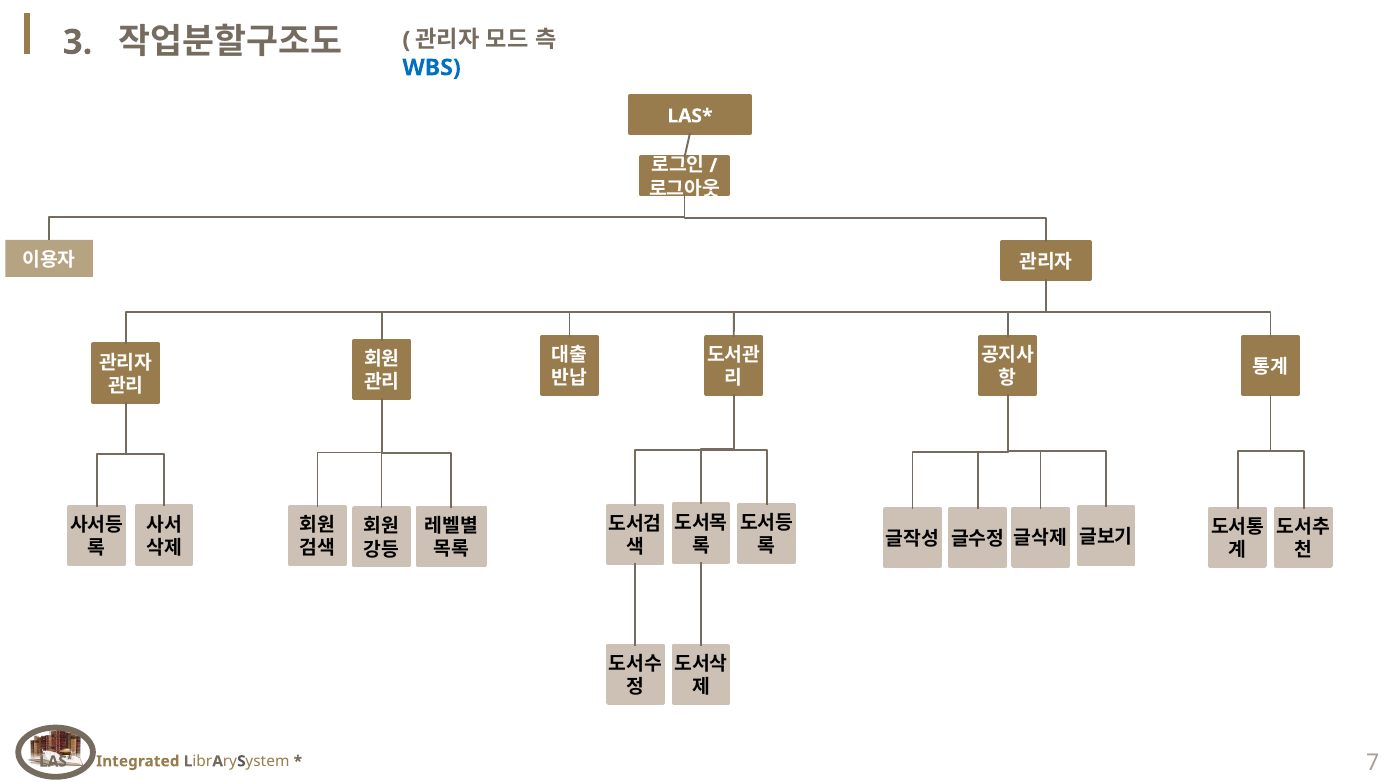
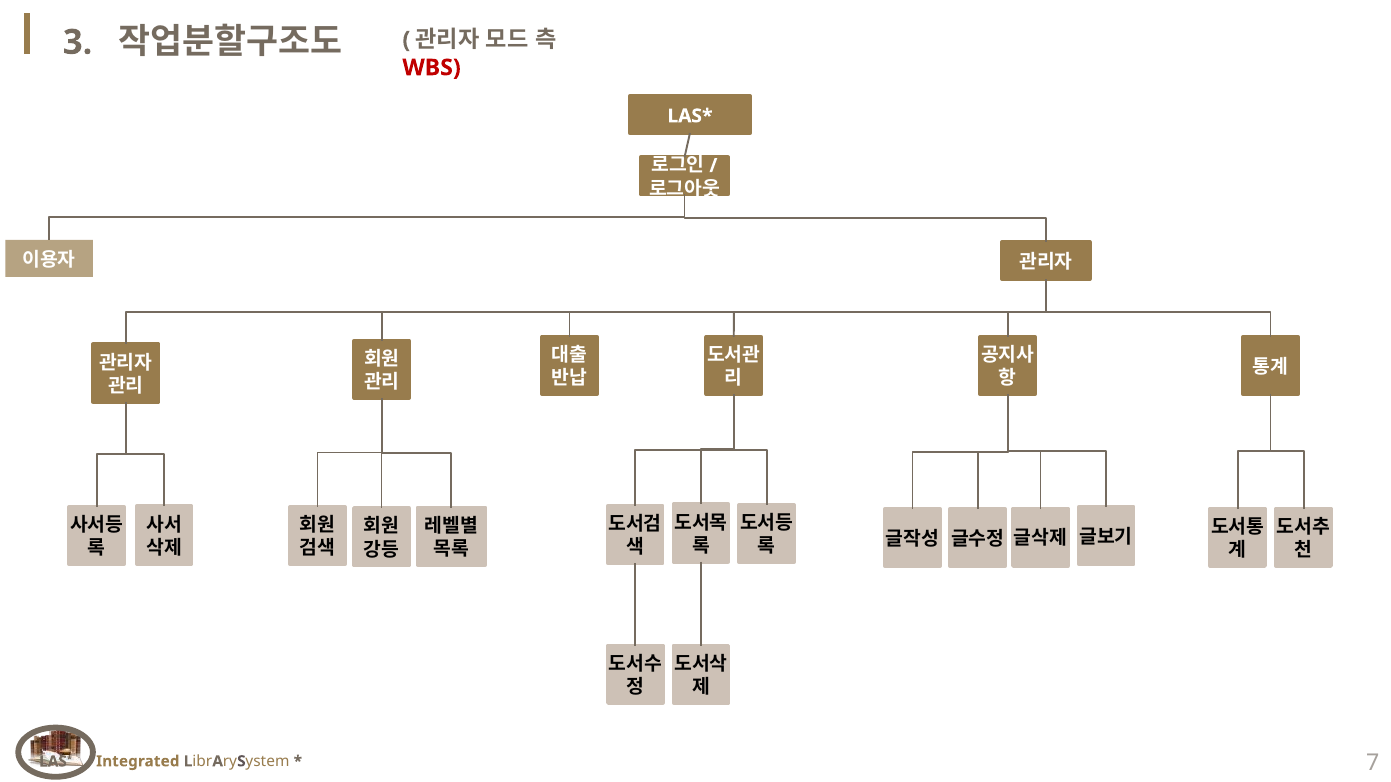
WBS colour: blue -> red
